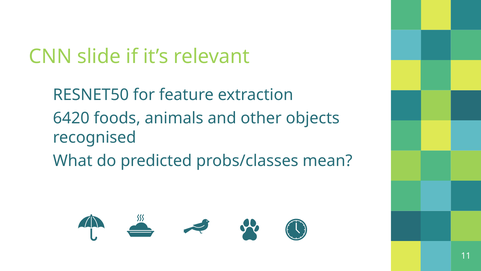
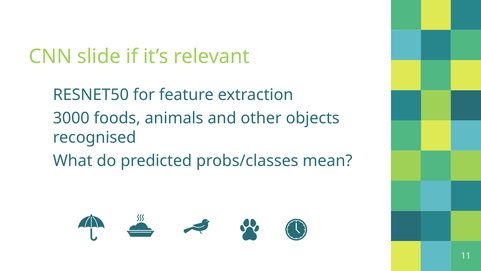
6420: 6420 -> 3000
